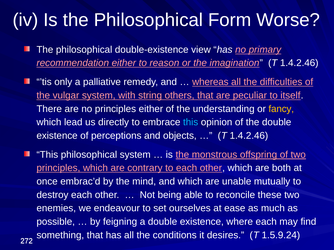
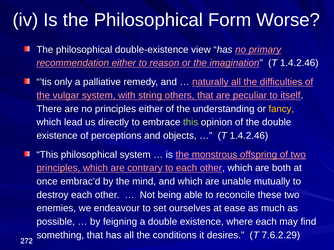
whereas: whereas -> naturally
this at (191, 122) colour: light blue -> light green
1.5.9.24: 1.5.9.24 -> 7.6.2.29
